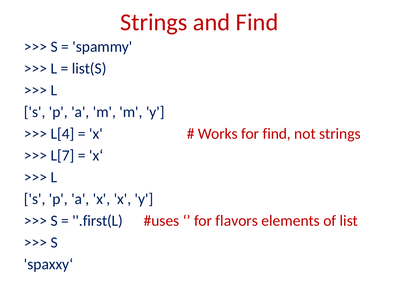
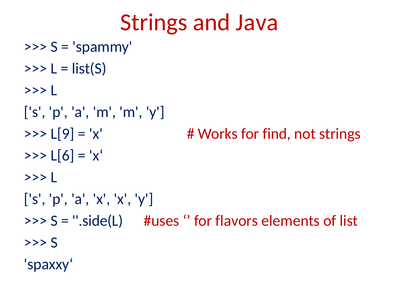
and Find: Find -> Java
L[4: L[4 -> L[9
L[7: L[7 -> L[6
.first(L: .first(L -> .side(L
